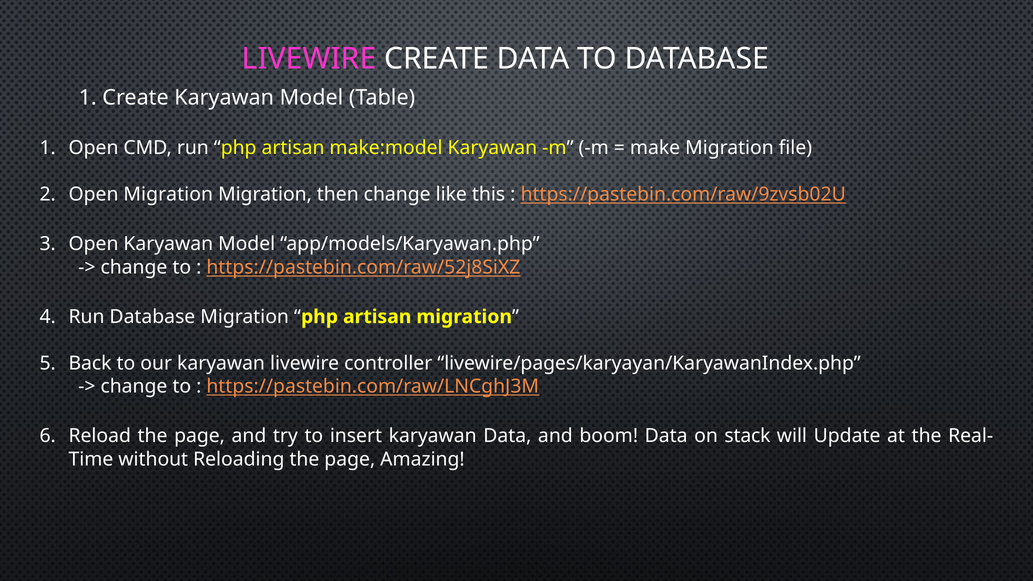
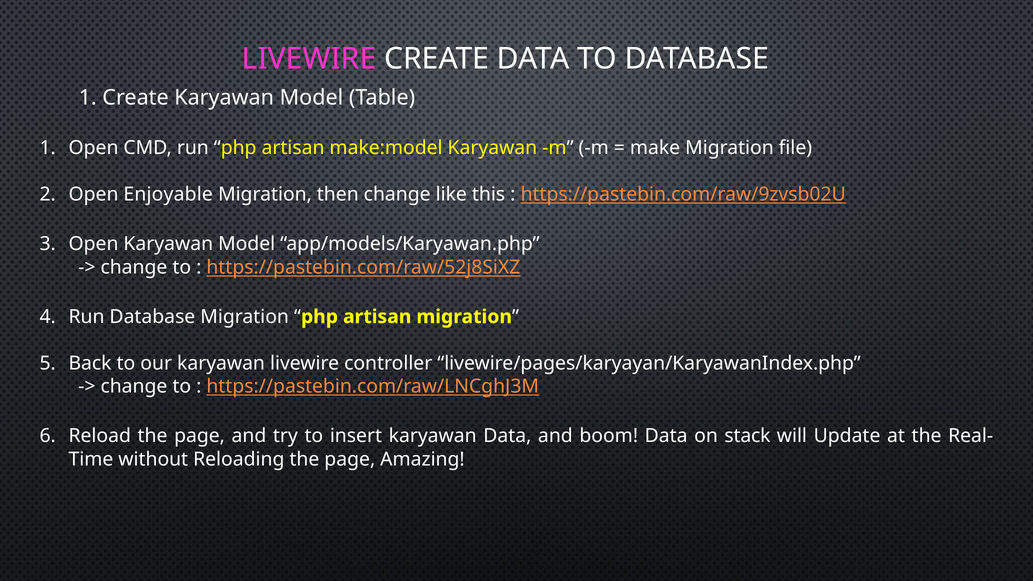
Open Migration: Migration -> Enjoyable
